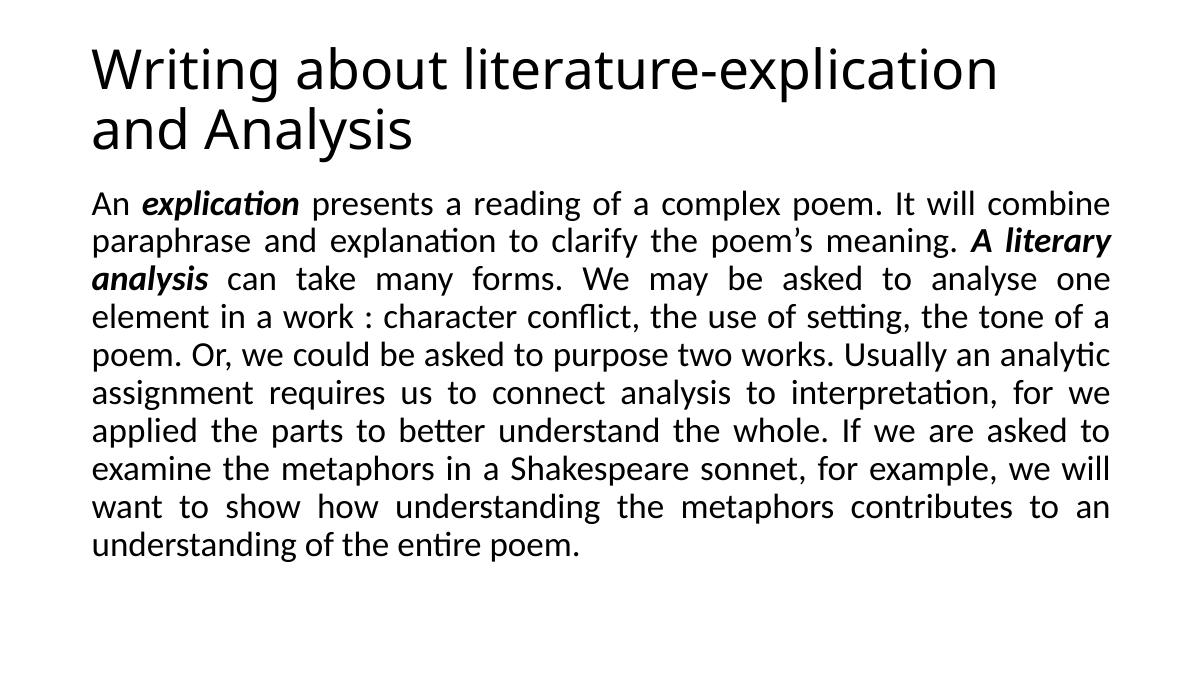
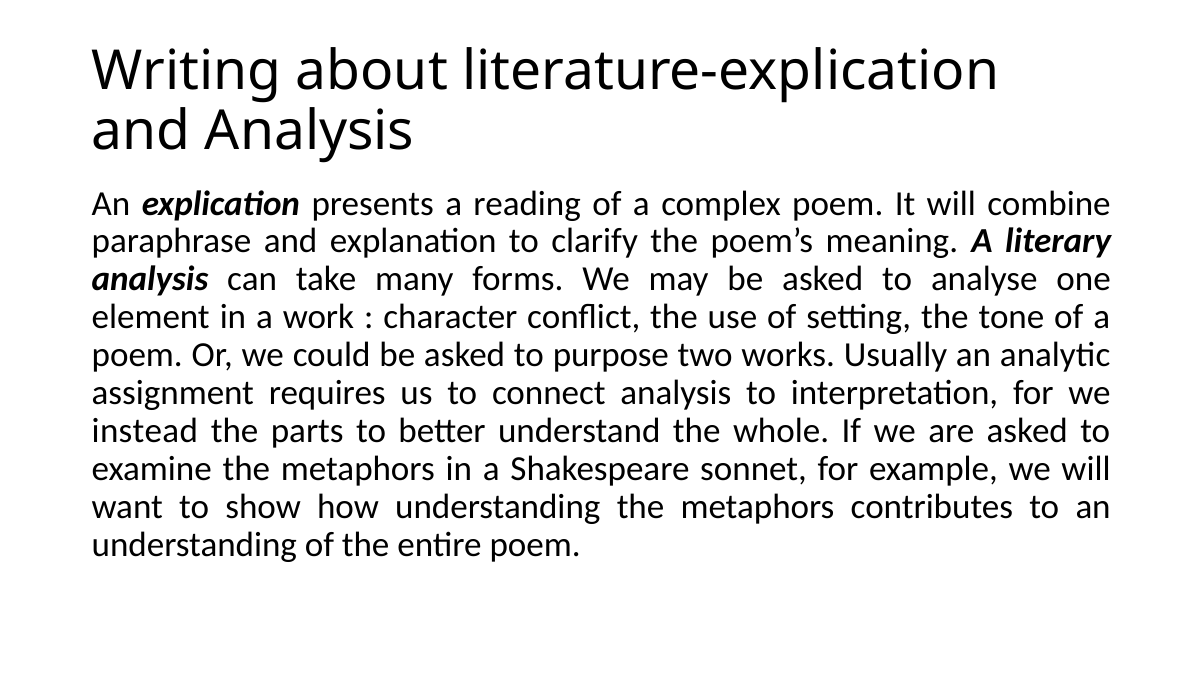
applied: applied -> instead
